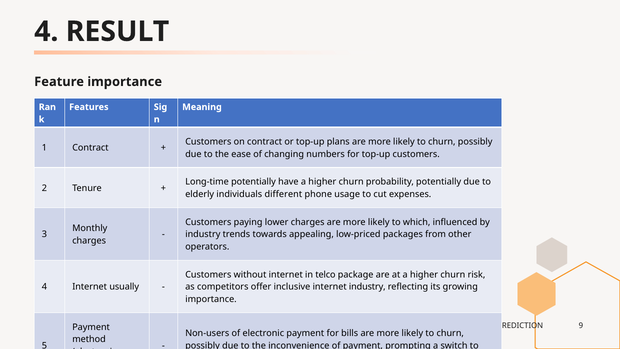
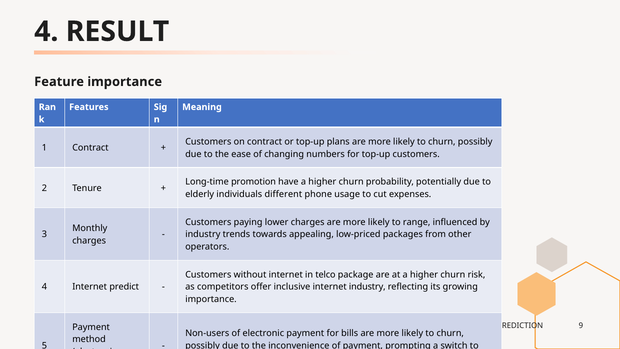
Long-time potentially: potentially -> promotion
which: which -> range
usually: usually -> predict
